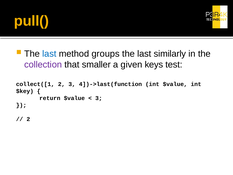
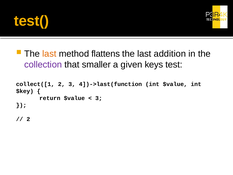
pull(: pull( -> test(
last at (49, 54) colour: blue -> orange
groups: groups -> flattens
similarly: similarly -> addition
